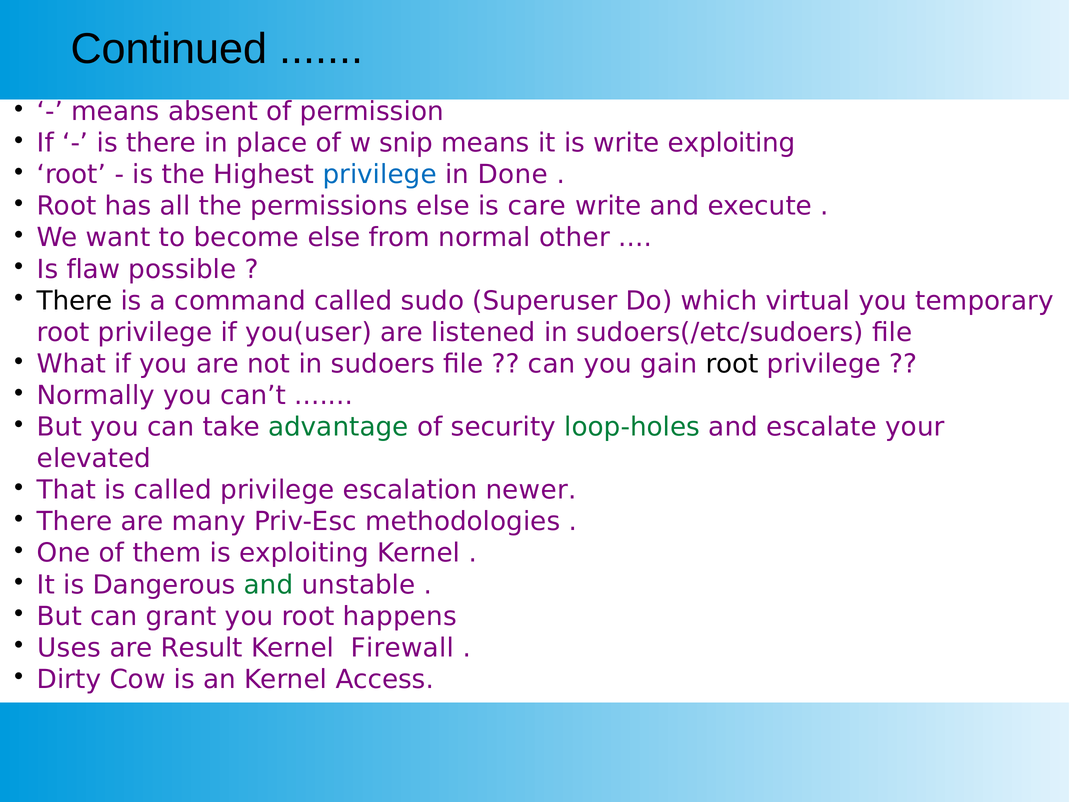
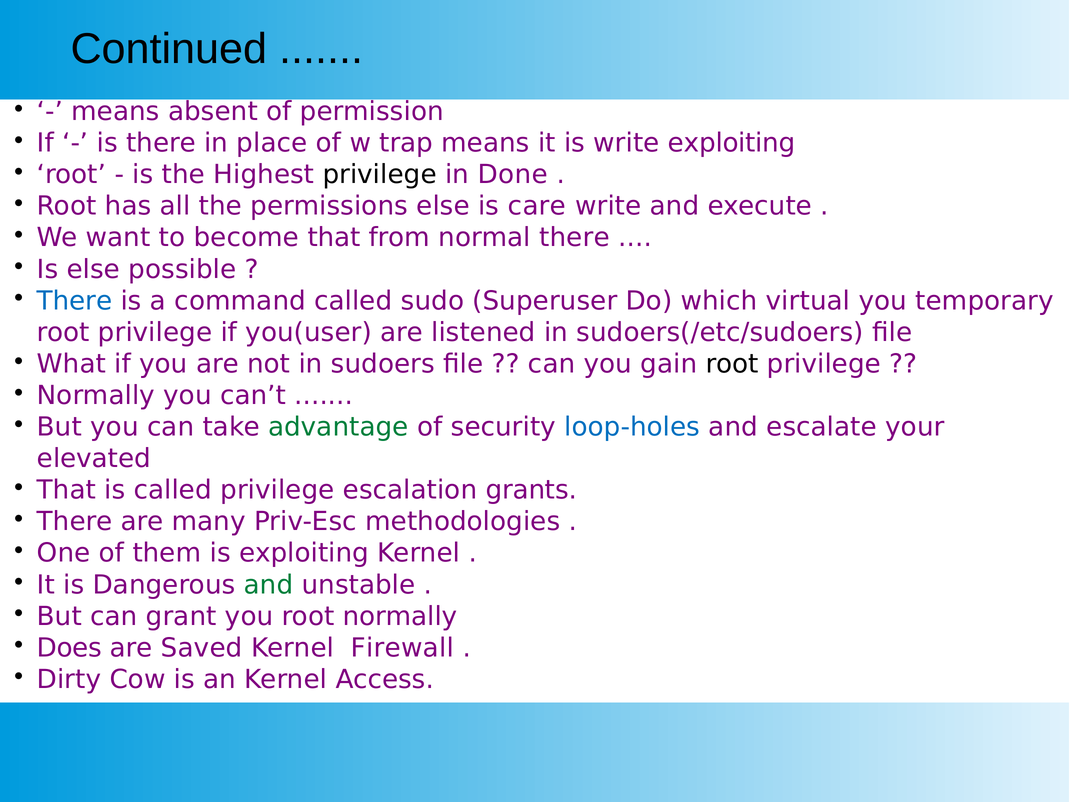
snip: snip -> trap
privilege at (380, 175) colour: blue -> black
become else: else -> that
normal other: other -> there
Is flaw: flaw -> else
There at (75, 301) colour: black -> blue
loop-holes colour: green -> blue
newer: newer -> grants
root happens: happens -> normally
Uses: Uses -> Does
Result: Result -> Saved
